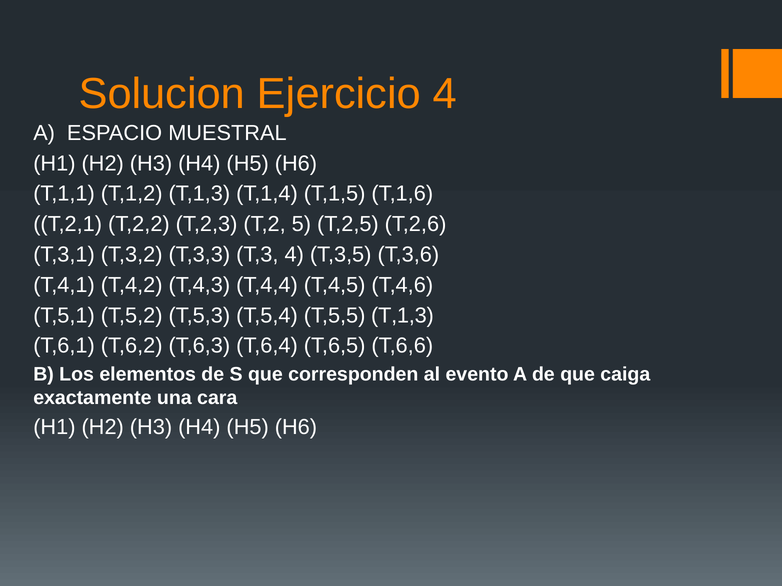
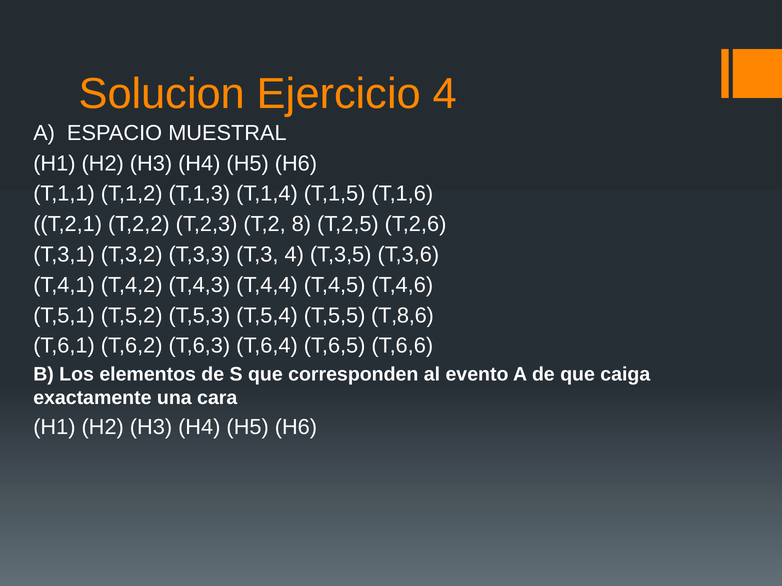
5: 5 -> 8
T,5,5 T,1,3: T,1,3 -> T,8,6
